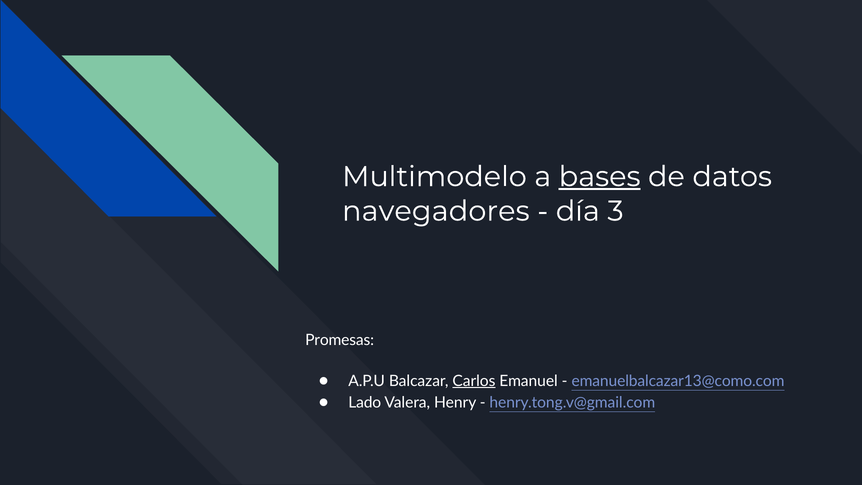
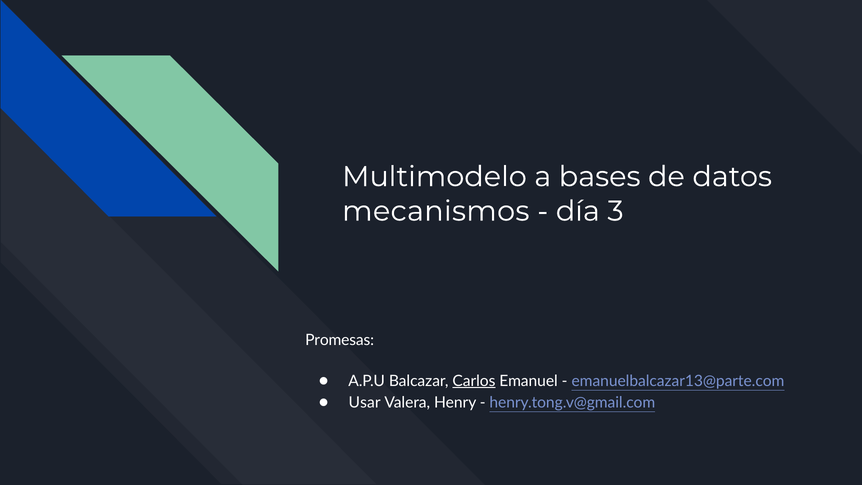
bases underline: present -> none
navegadores: navegadores -> mecanismos
emanuelbalcazar13@como.com: emanuelbalcazar13@como.com -> emanuelbalcazar13@parte.com
Lado: Lado -> Usar
